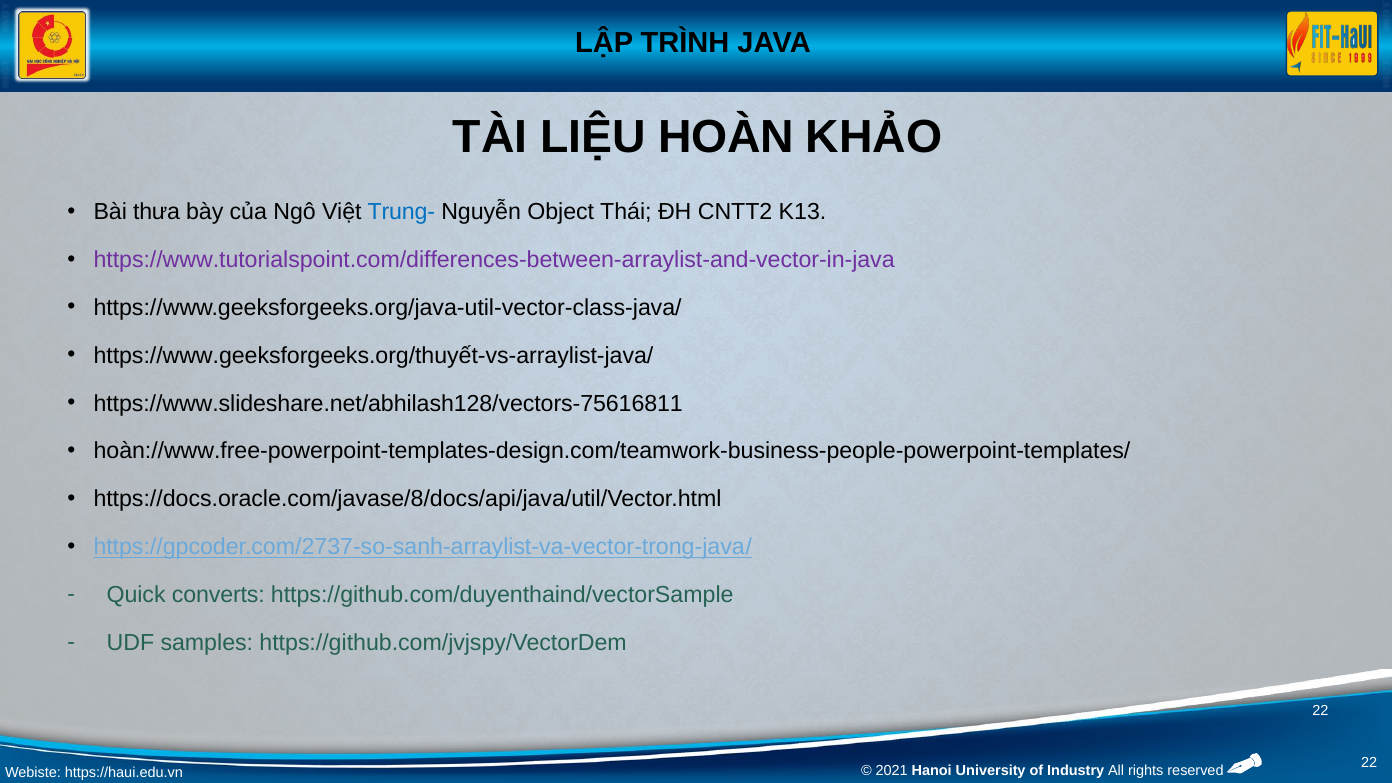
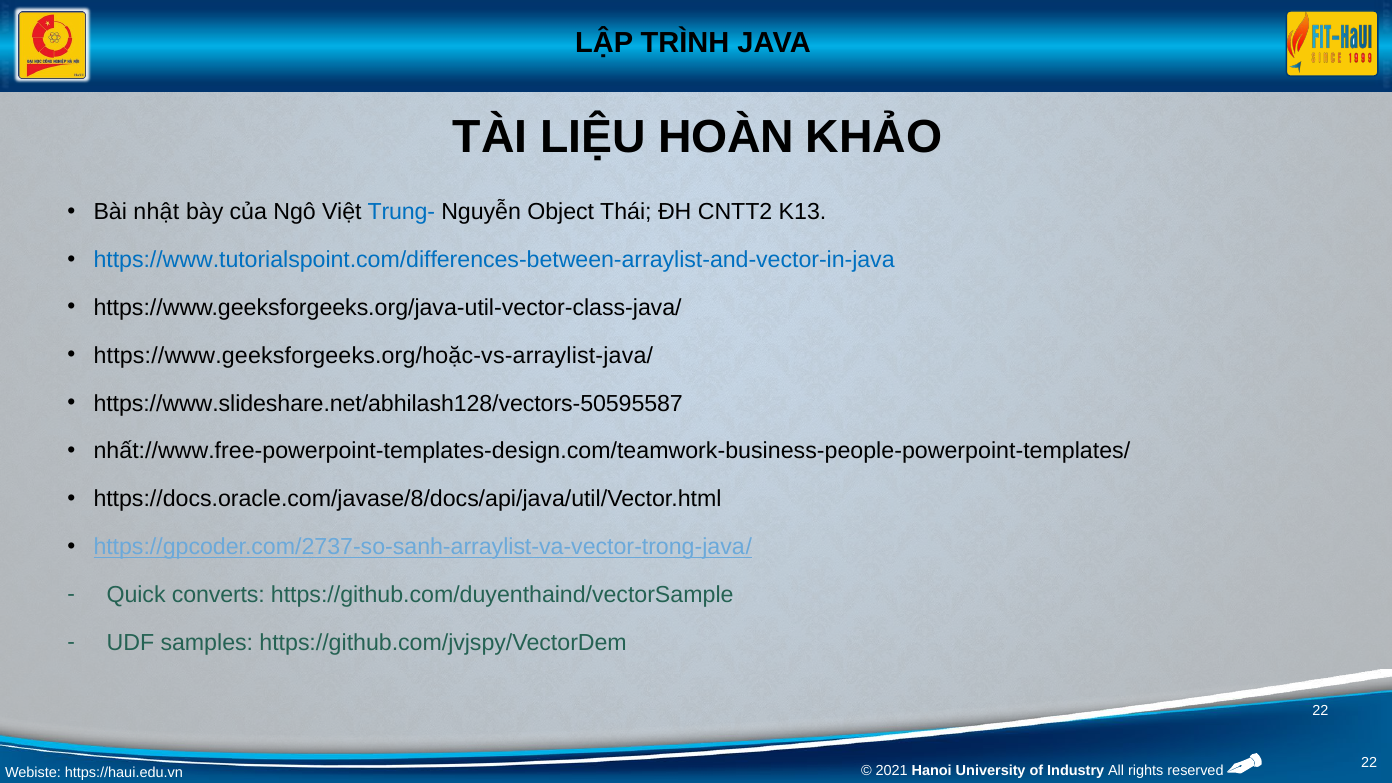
thưa: thưa -> nhật
https://www.tutorialspoint.com/differences-between-arraylist-and-vector-in-java colour: purple -> blue
https://www.geeksforgeeks.org/thuyết-vs-arraylist-java/: https://www.geeksforgeeks.org/thuyết-vs-arraylist-java/ -> https://www.geeksforgeeks.org/hoặc-vs-arraylist-java/
https://www.slideshare.net/abhilash128/vectors-75616811: https://www.slideshare.net/abhilash128/vectors-75616811 -> https://www.slideshare.net/abhilash128/vectors-50595587
hoàn://www.free-powerpoint-templates-design.com/teamwork-business-people-powerpoint-templates/: hoàn://www.free-powerpoint-templates-design.com/teamwork-business-people-powerpoint-templates/ -> nhất://www.free-powerpoint-templates-design.com/teamwork-business-people-powerpoint-templates/
